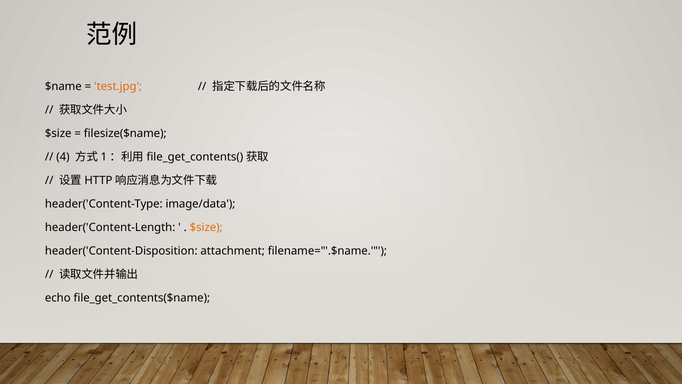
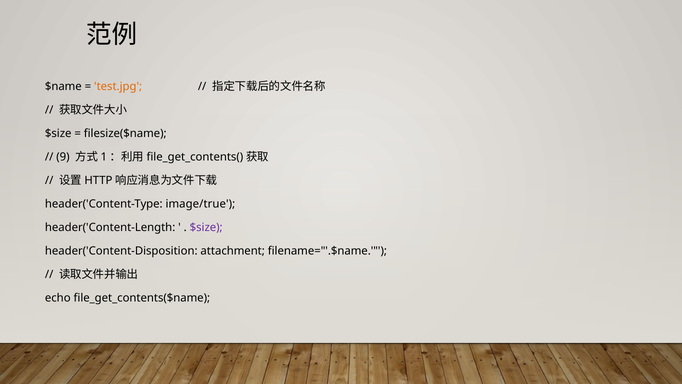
4: 4 -> 9
image/data: image/data -> image/true
$size at (206, 227) colour: orange -> purple
